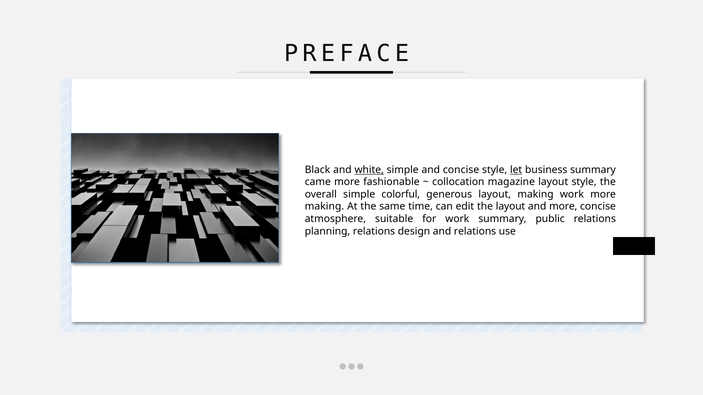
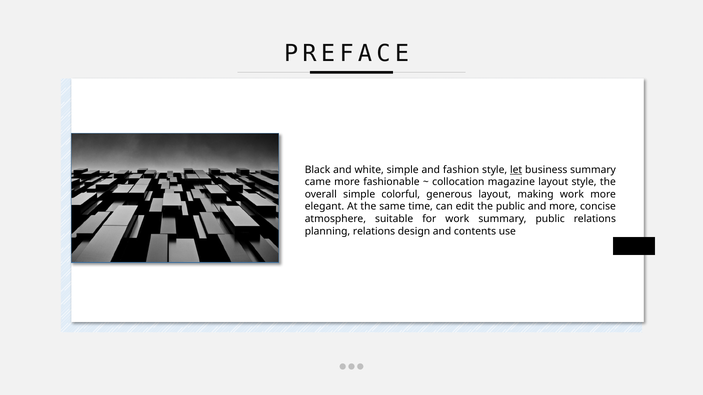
white underline: present -> none
and concise: concise -> fashion
making at (324, 207): making -> elegant
the layout: layout -> public
and relations: relations -> contents
